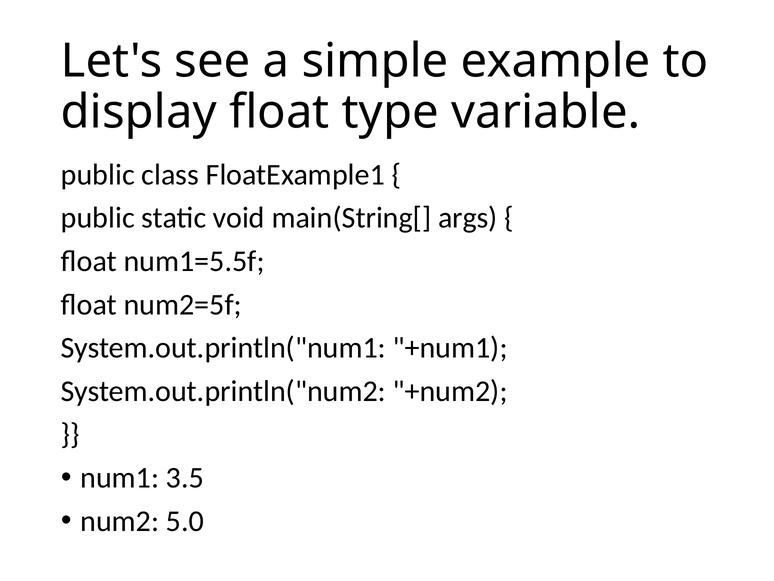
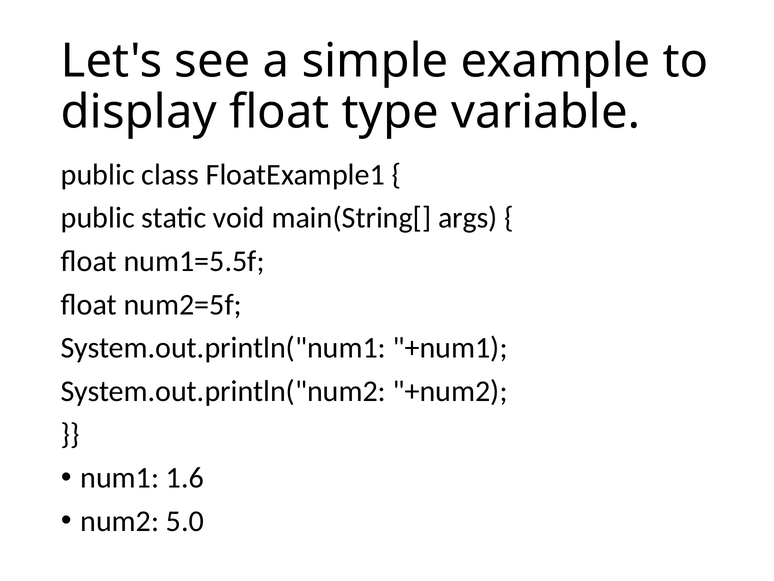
3.5: 3.5 -> 1.6
